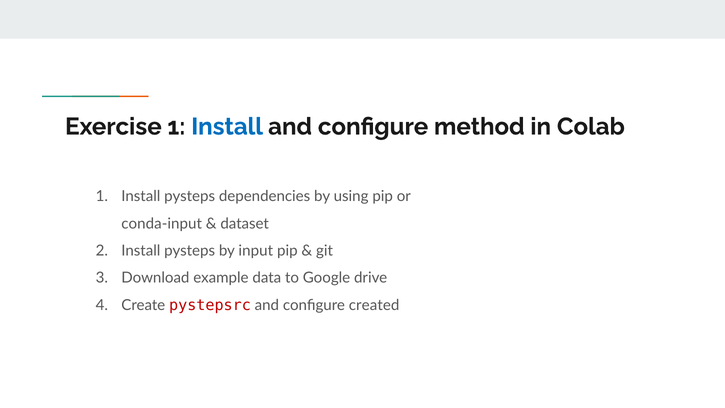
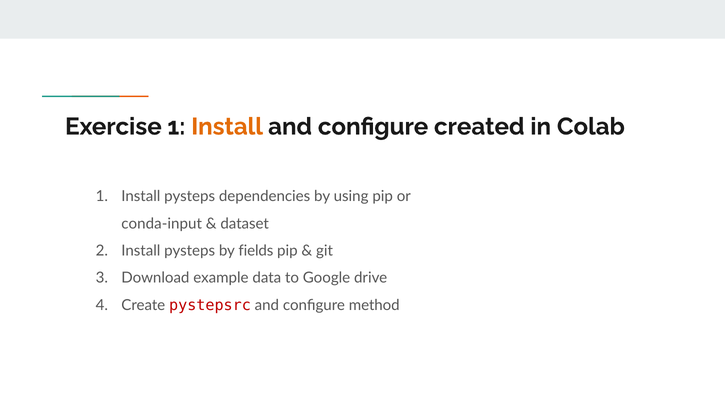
Install at (227, 127) colour: blue -> orange
method: method -> created
input: input -> fields
created: created -> method
